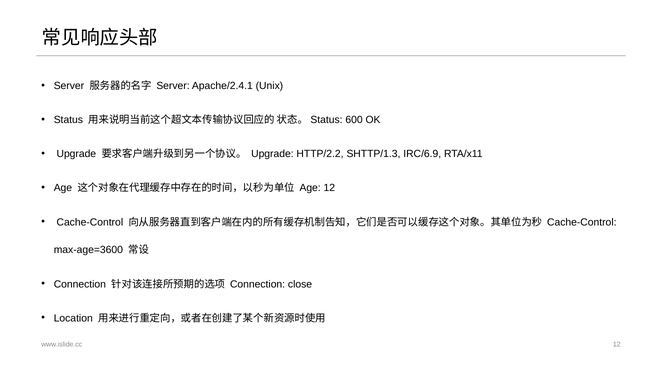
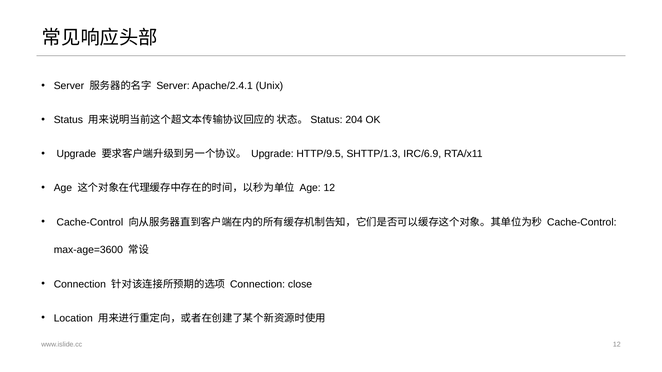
600: 600 -> 204
HTTP/2.2: HTTP/2.2 -> HTTP/9.5
